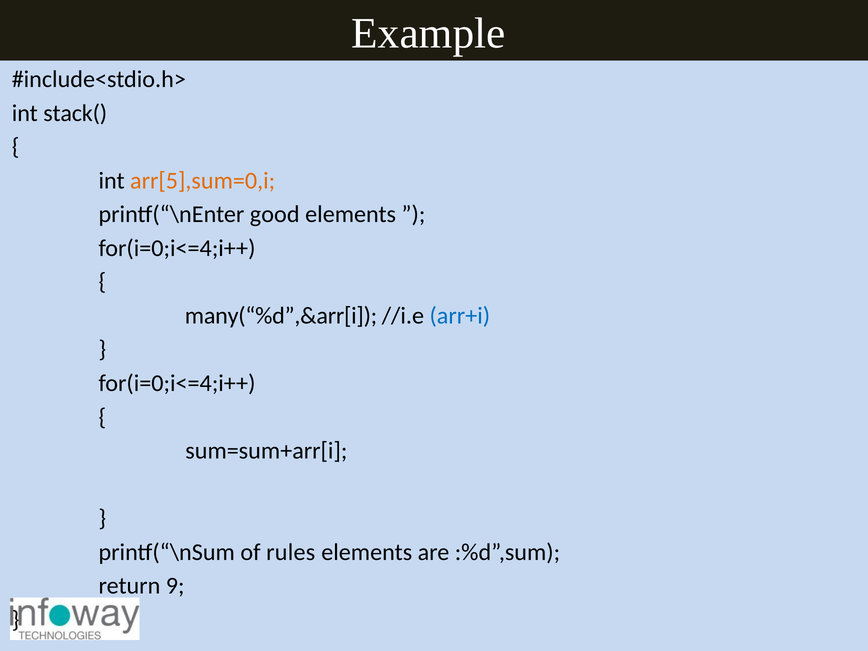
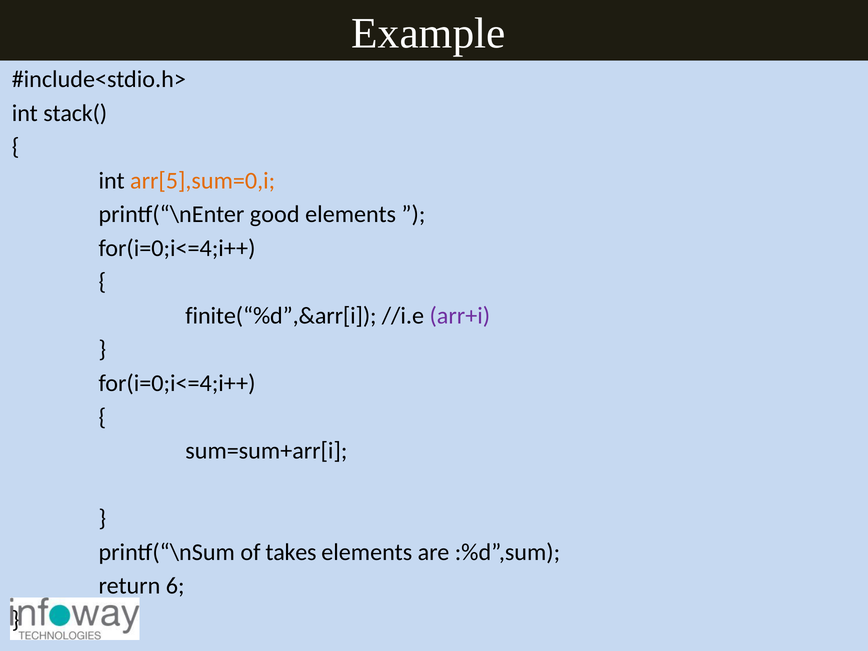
many(“%d”,&arr[i: many(“%d”,&arr[i -> finite(“%d”,&arr[i
arr+i colour: blue -> purple
rules: rules -> takes
9: 9 -> 6
